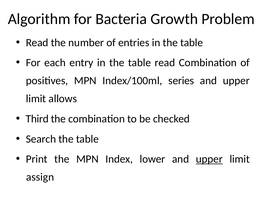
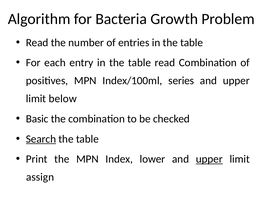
allows: allows -> below
Third: Third -> Basic
Search underline: none -> present
